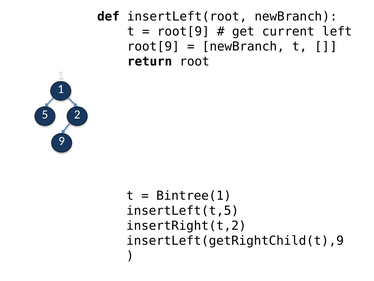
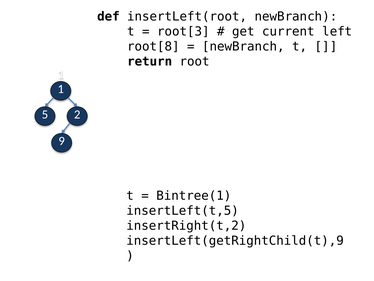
root[9 at (183, 31): root[9 -> root[3
root[9 at (153, 46): root[9 -> root[8
